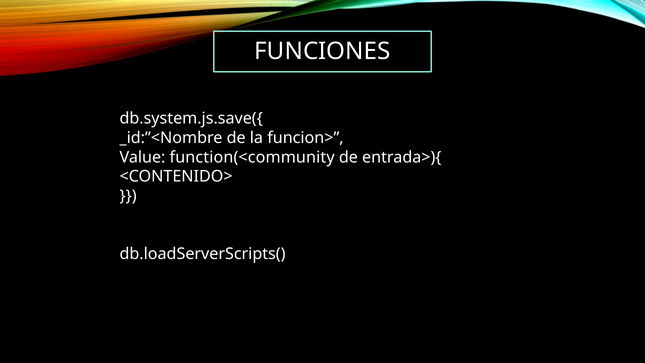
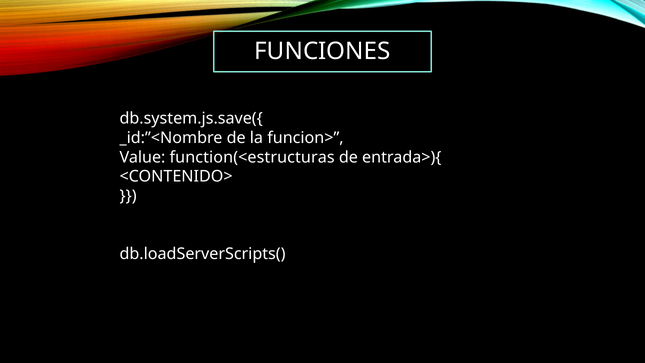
function(<community: function(<community -> function(<estructuras
